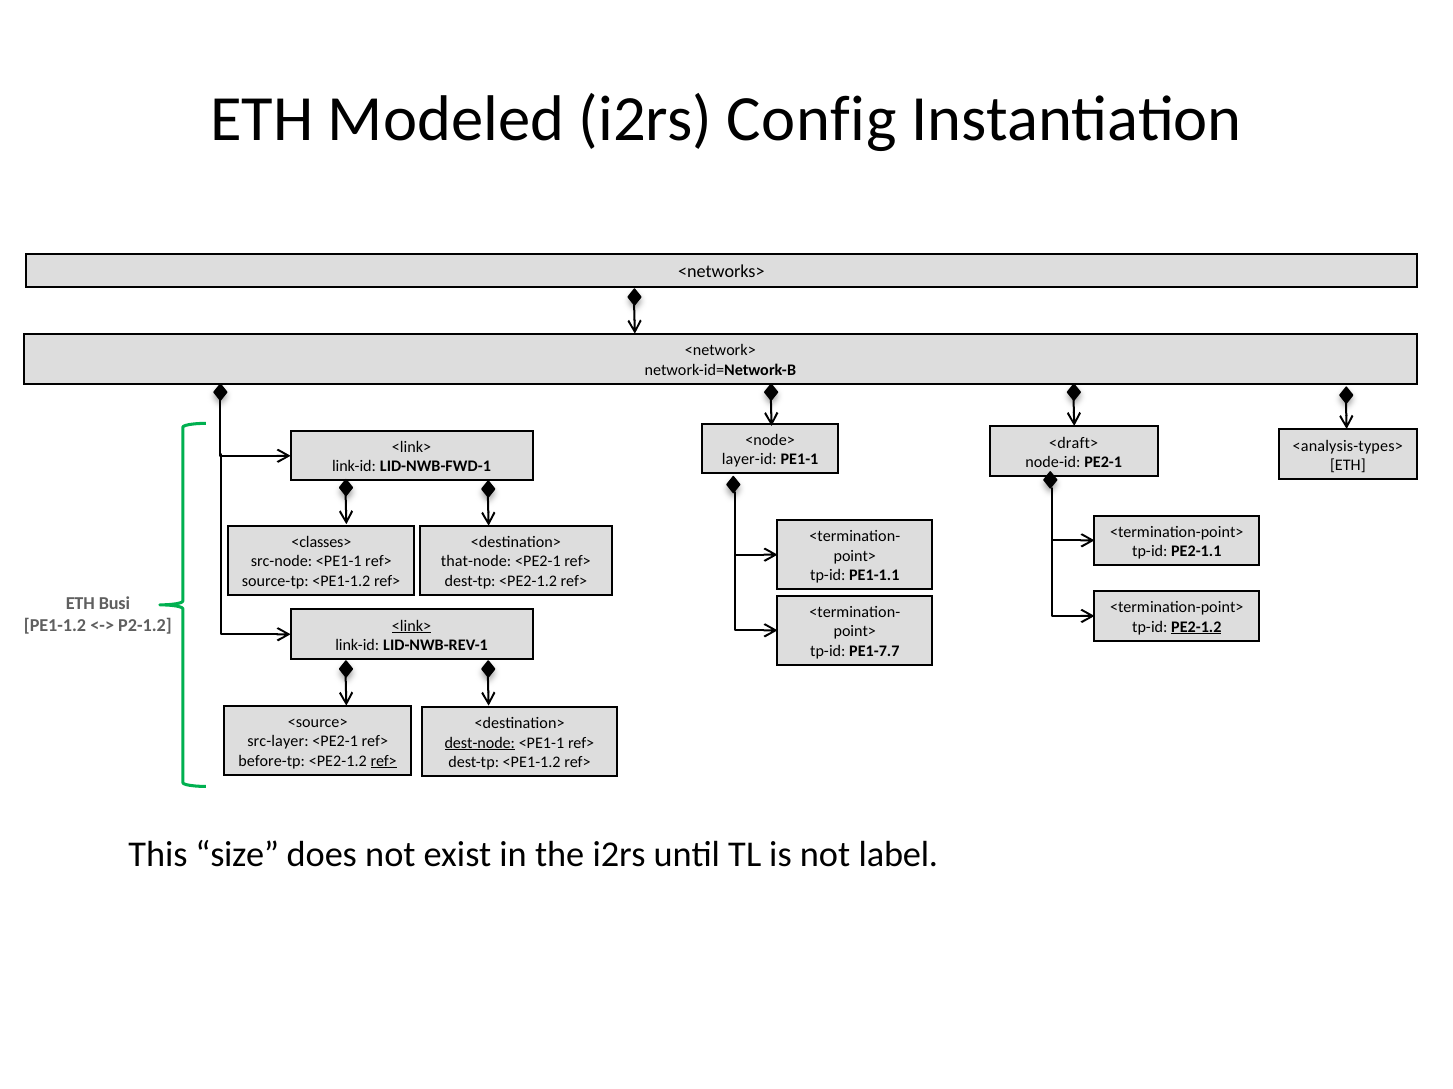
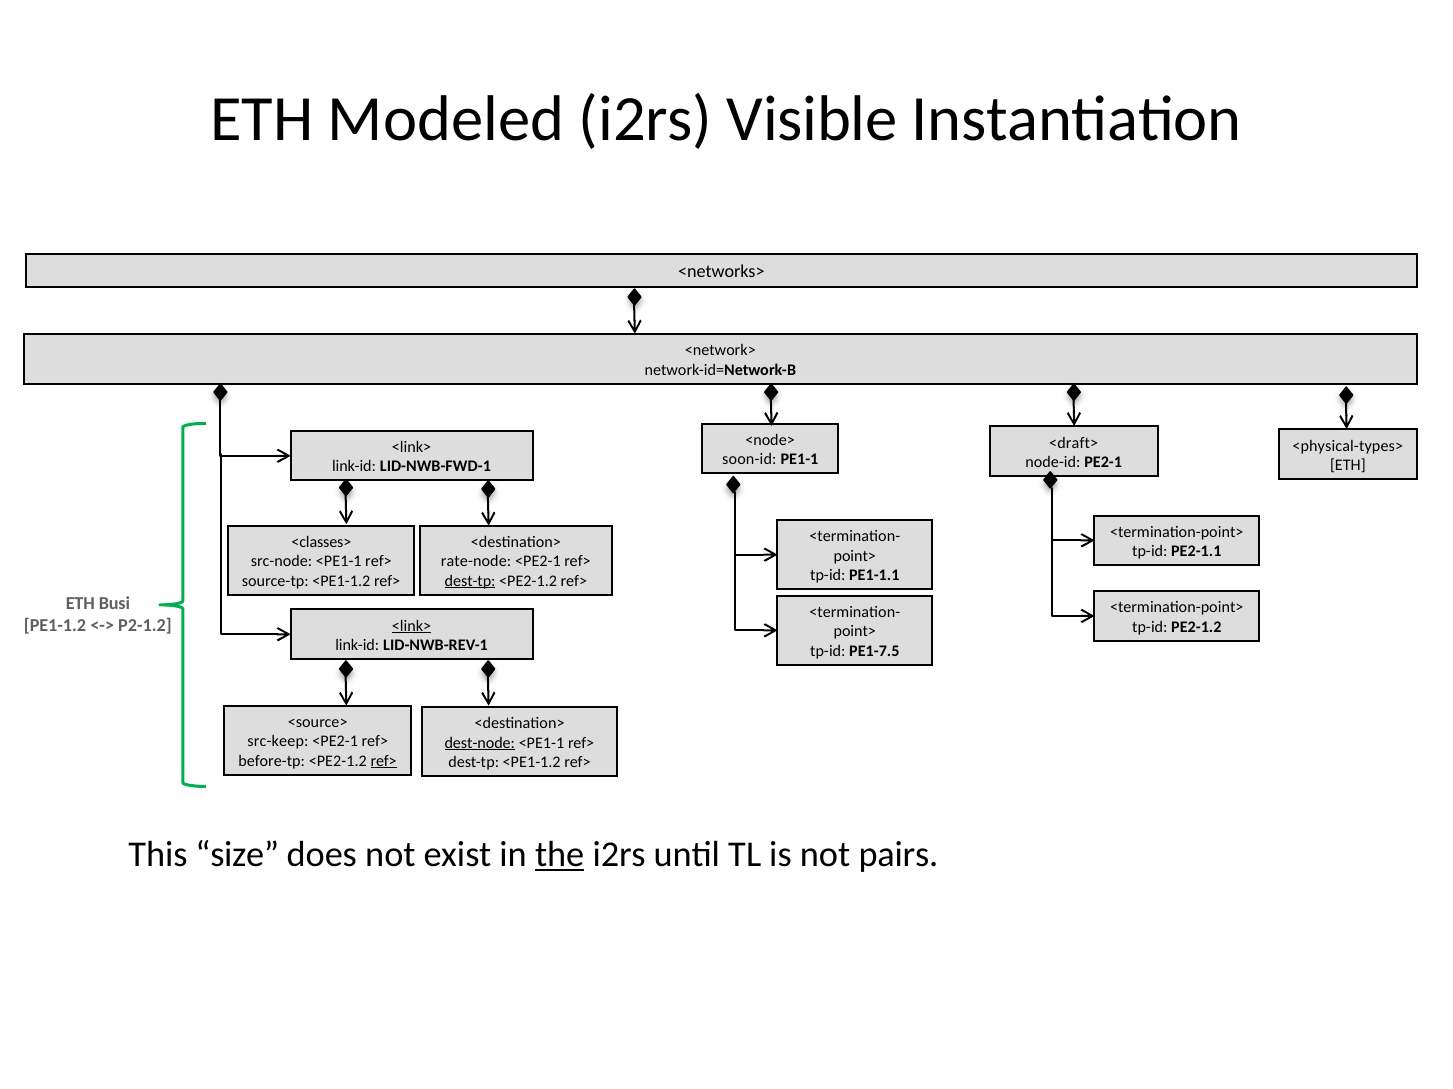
Config: Config -> Visible
<analysis-types>: <analysis-types> -> <physical-types>
layer-id: layer-id -> soon-id
that-node: that-node -> rate-node
dest-tp at (470, 581) underline: none -> present
PE2-1.2 underline: present -> none
PE1-7.7: PE1-7.7 -> PE1-7.5
src-layer: src-layer -> src-keep
the underline: none -> present
label: label -> pairs
